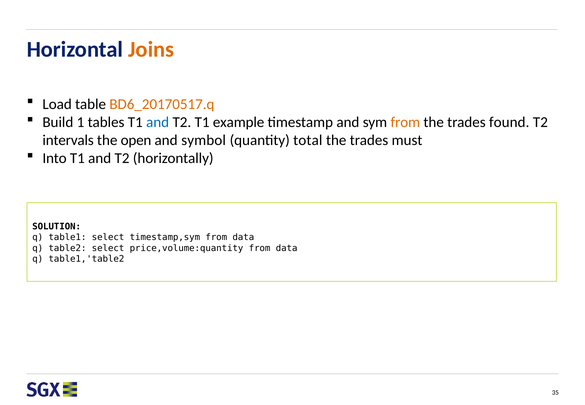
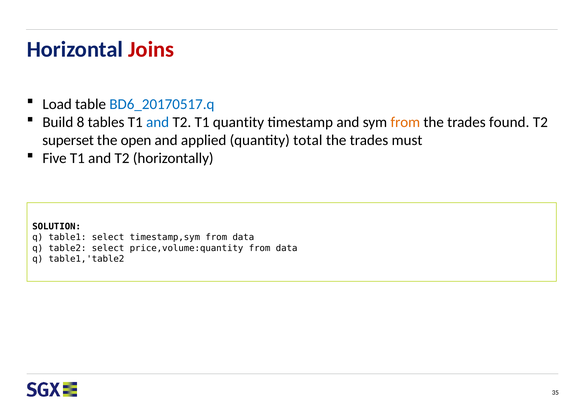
Joins colour: orange -> red
BD6_20170517.q colour: orange -> blue
1: 1 -> 8
T1 example: example -> quantity
intervals: intervals -> superset
symbol: symbol -> applied
Into: Into -> Five
